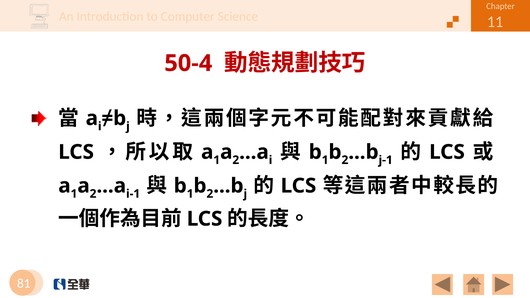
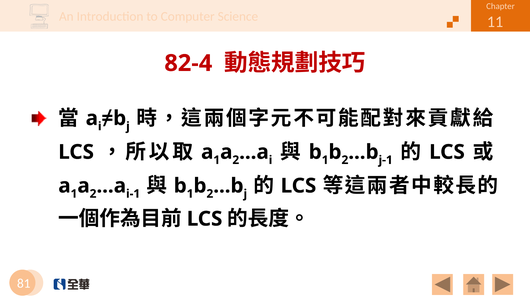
50-4: 50-4 -> 82-4
